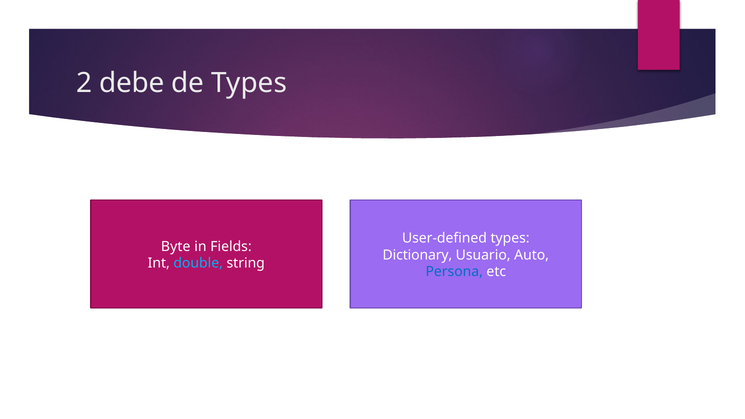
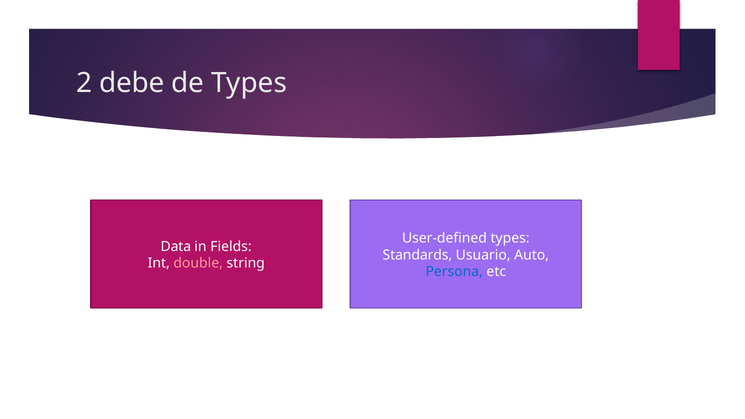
Byte: Byte -> Data
Dictionary: Dictionary -> Standards
double colour: light blue -> pink
